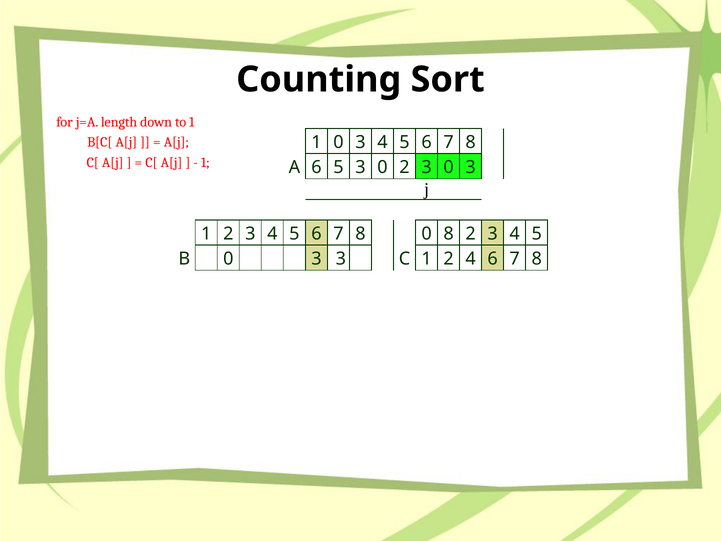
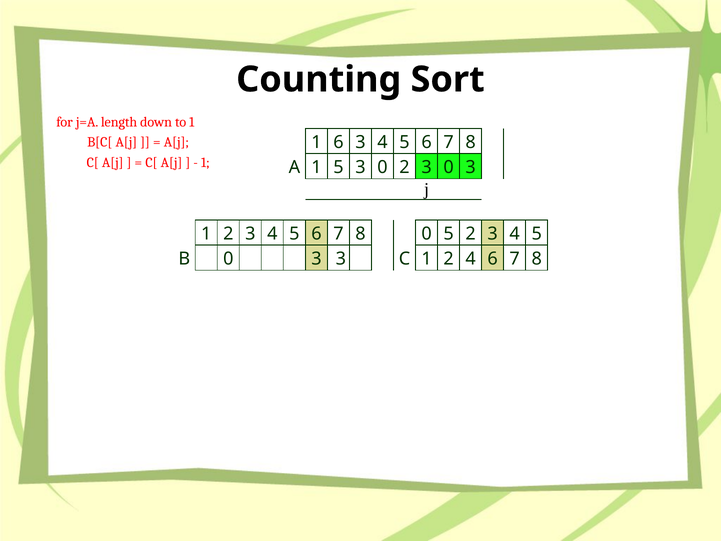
1 0: 0 -> 6
A 6: 6 -> 1
0 8: 8 -> 5
